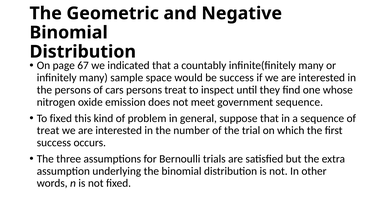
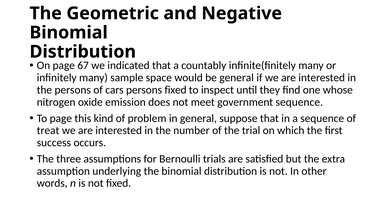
be success: success -> general
persons treat: treat -> fixed
To fixed: fixed -> page
